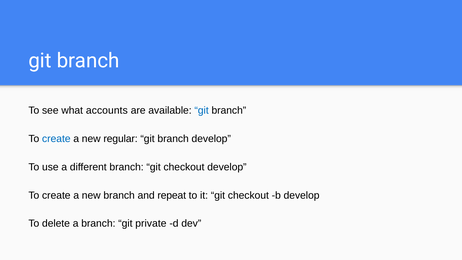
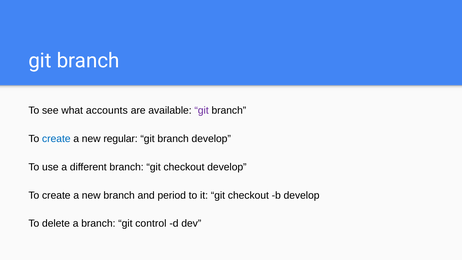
git at (202, 110) colour: blue -> purple
repeat: repeat -> period
private: private -> control
